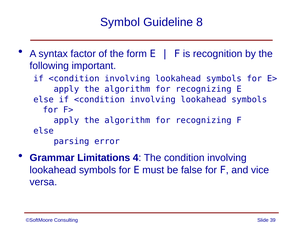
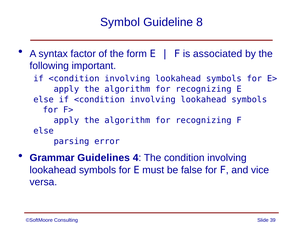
recognition: recognition -> associated
Limitations: Limitations -> Guidelines
